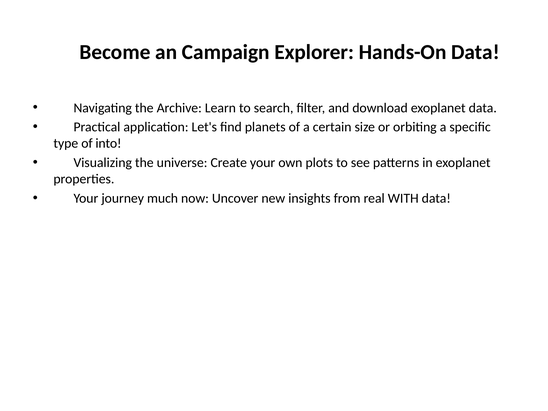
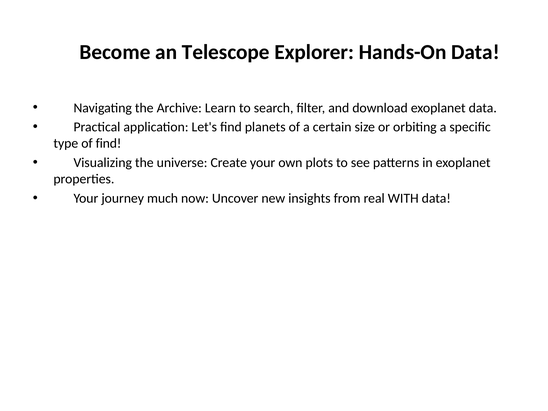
Campaign: Campaign -> Telescope
of into: into -> find
